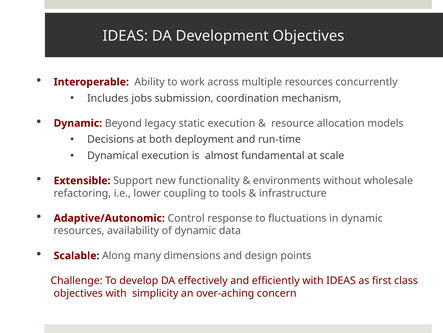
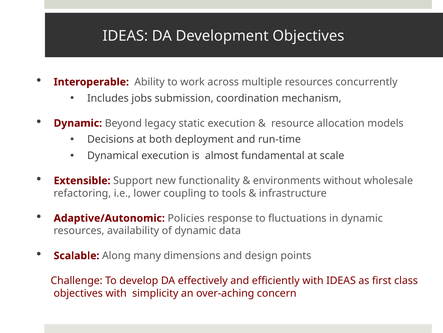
Control: Control -> Policies
